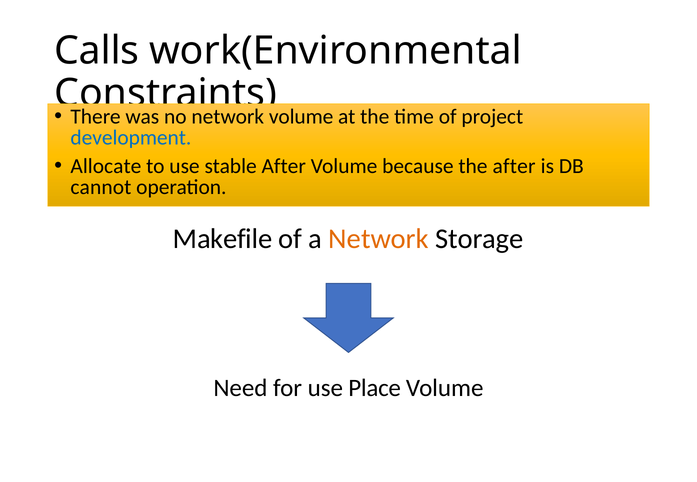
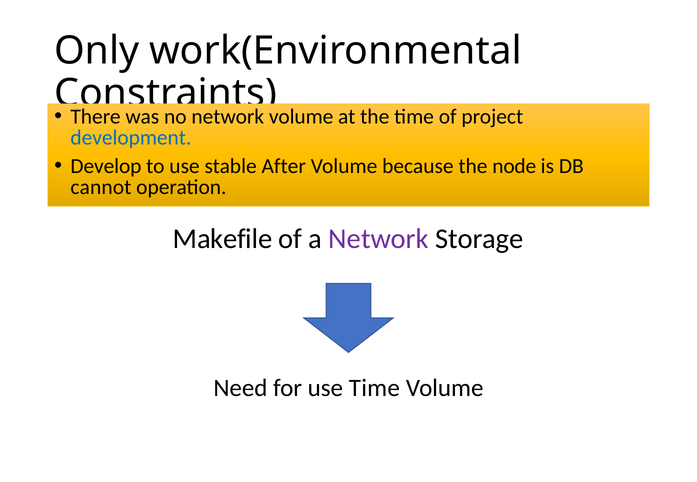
Calls: Calls -> Only
Allocate: Allocate -> Develop
the after: after -> node
Network at (379, 239) colour: orange -> purple
use Place: Place -> Time
